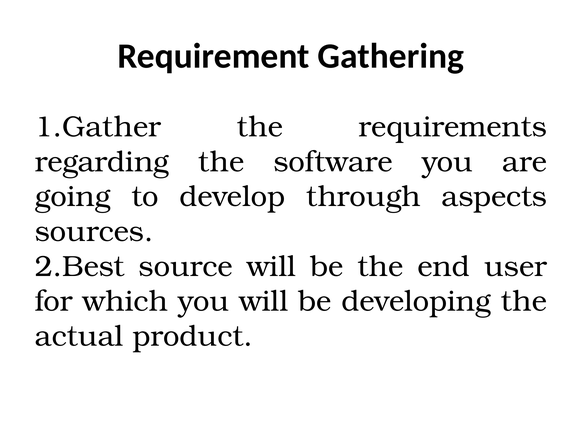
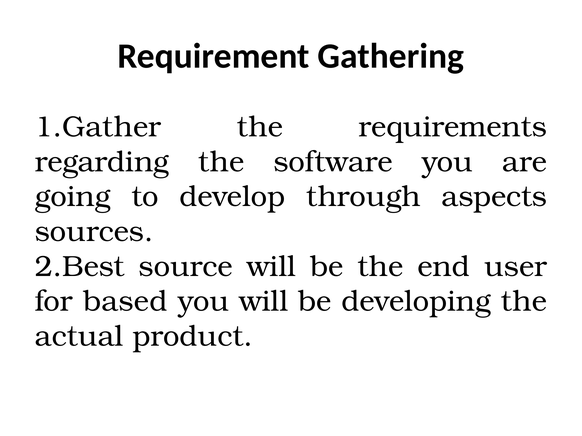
which: which -> based
